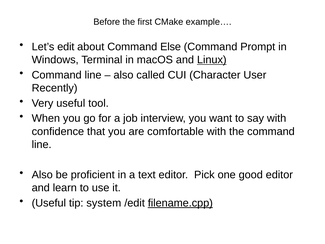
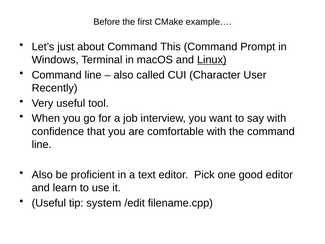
edit: edit -> just
Else: Else -> This
filename.cpp underline: present -> none
